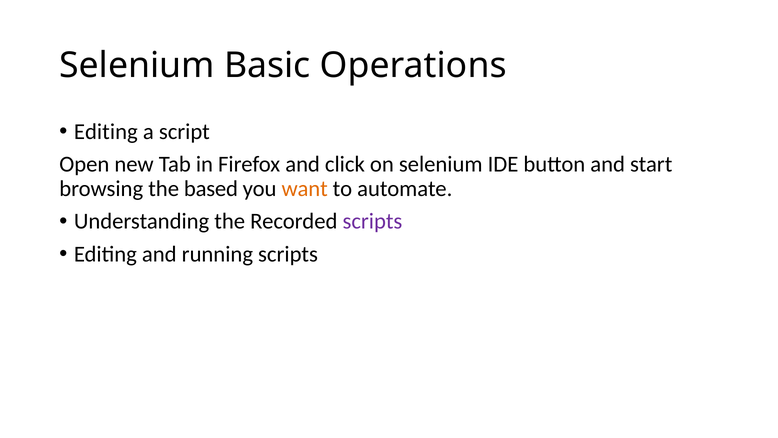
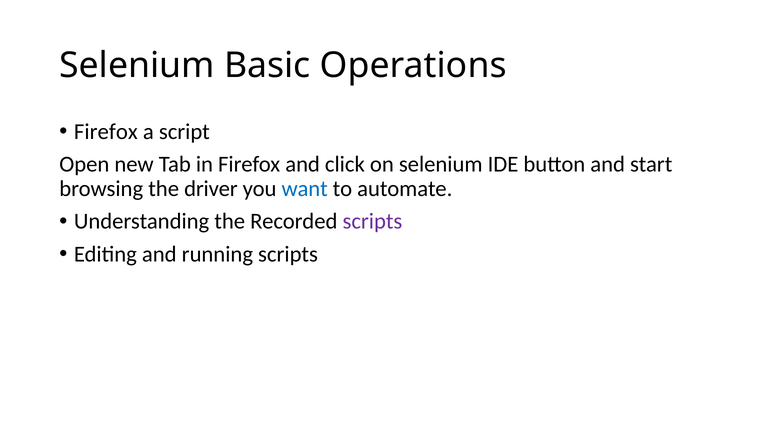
Editing at (106, 132): Editing -> Firefox
based: based -> driver
want colour: orange -> blue
